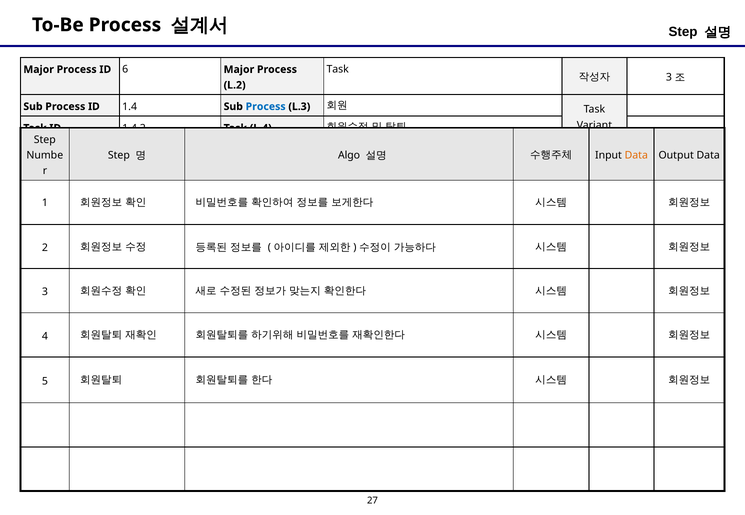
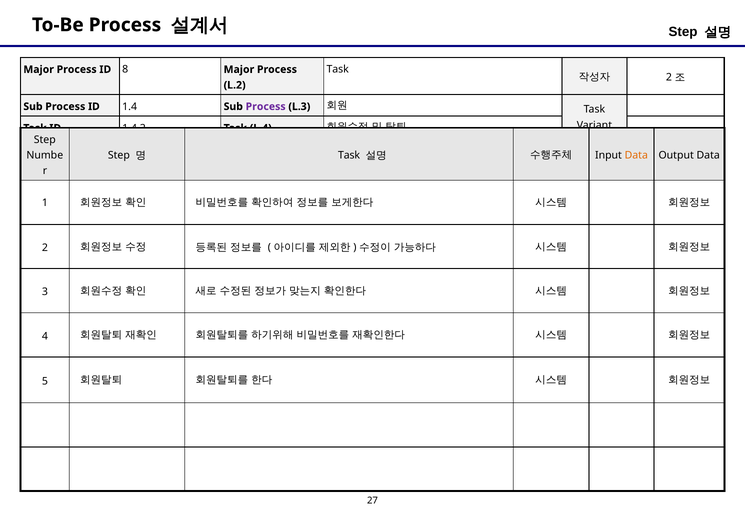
6: 6 -> 8
3 at (669, 77): 3 -> 2
Process at (266, 107) colour: blue -> purple
Algo at (349, 156): Algo -> Task
